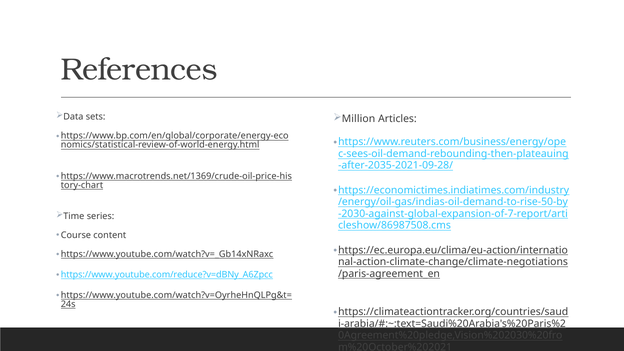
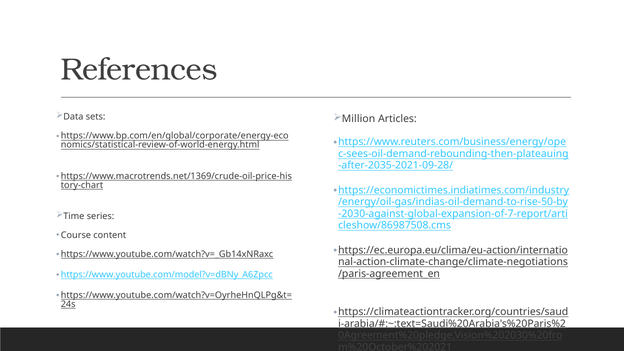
https://www.youtube.com/reduce?v=dBNy_A6Zpcc: https://www.youtube.com/reduce?v=dBNy_A6Zpcc -> https://www.youtube.com/model?v=dBNy_A6Zpcc
